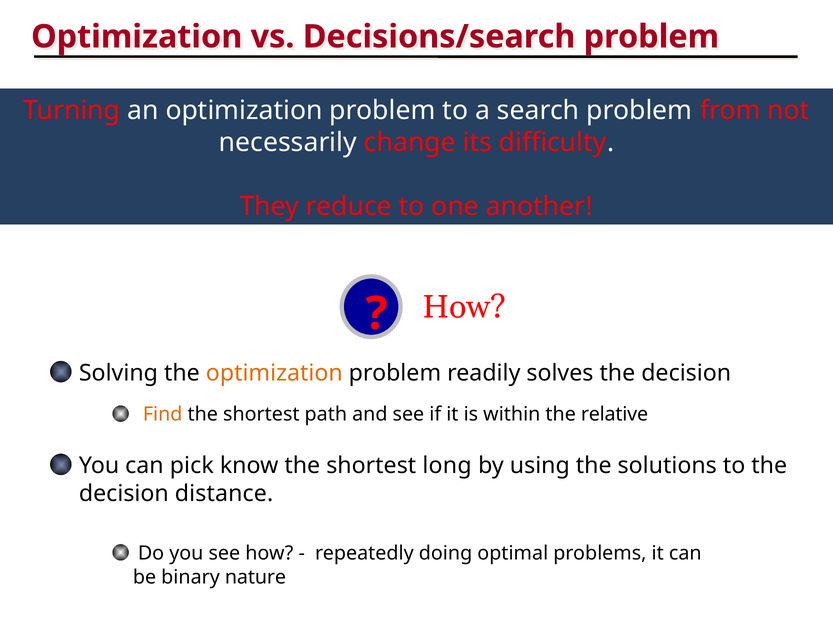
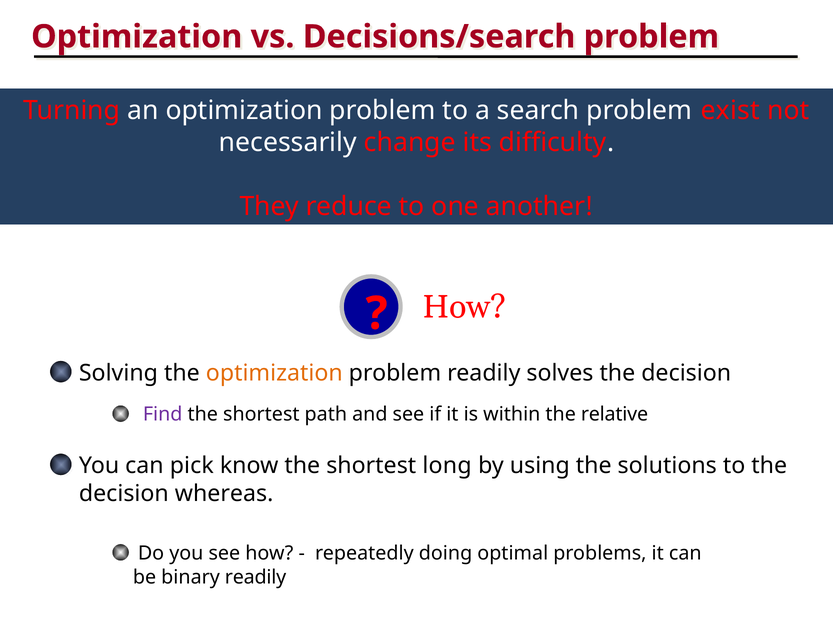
from: from -> exist
Find colour: orange -> purple
distance: distance -> whereas
binary nature: nature -> readily
